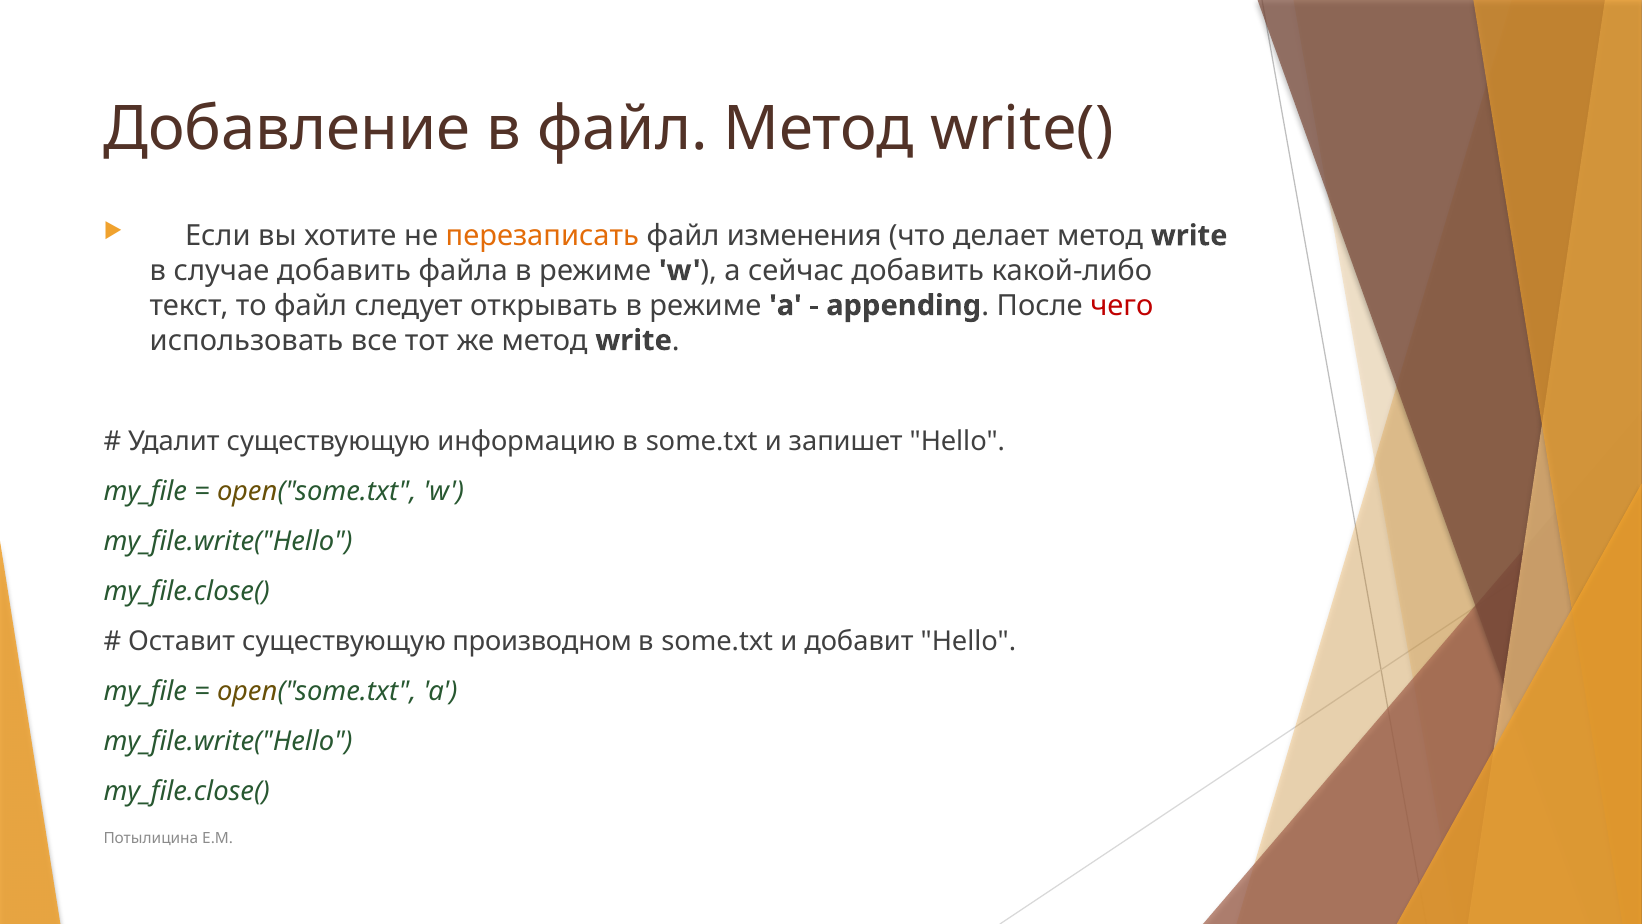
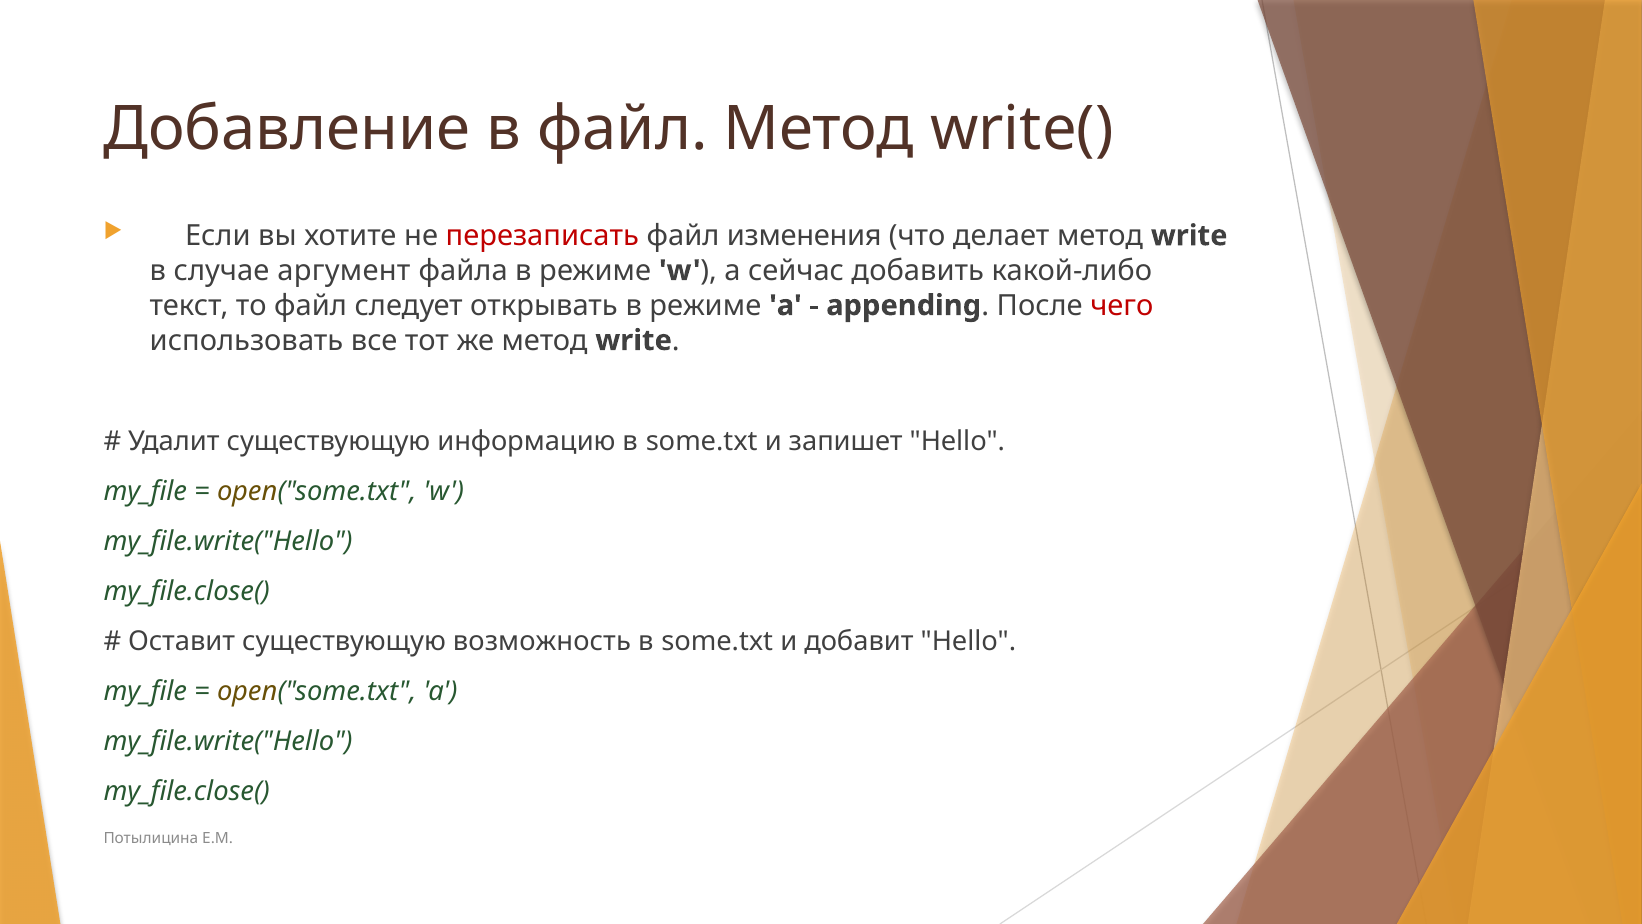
перезаписать colour: orange -> red
случае добавить: добавить -> аргумент
производном: производном -> возможность
